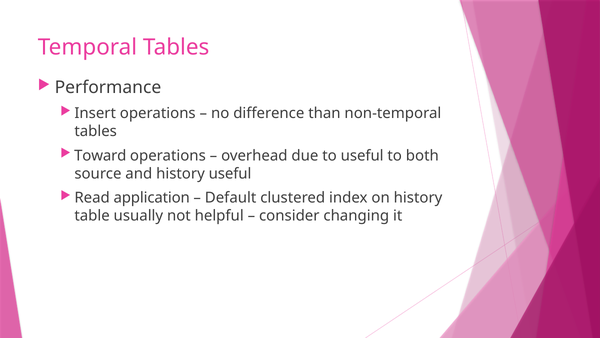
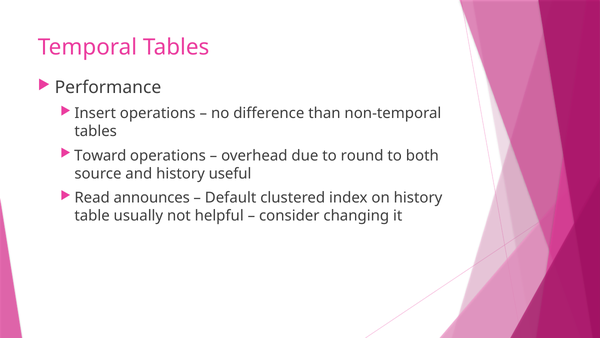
to useful: useful -> round
application: application -> announces
